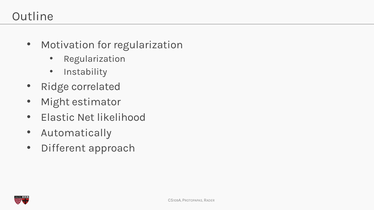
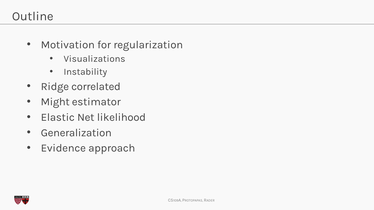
Regularization at (95, 59): Regularization -> Visualizations
Automatically: Automatically -> Generalization
Different: Different -> Evidence
